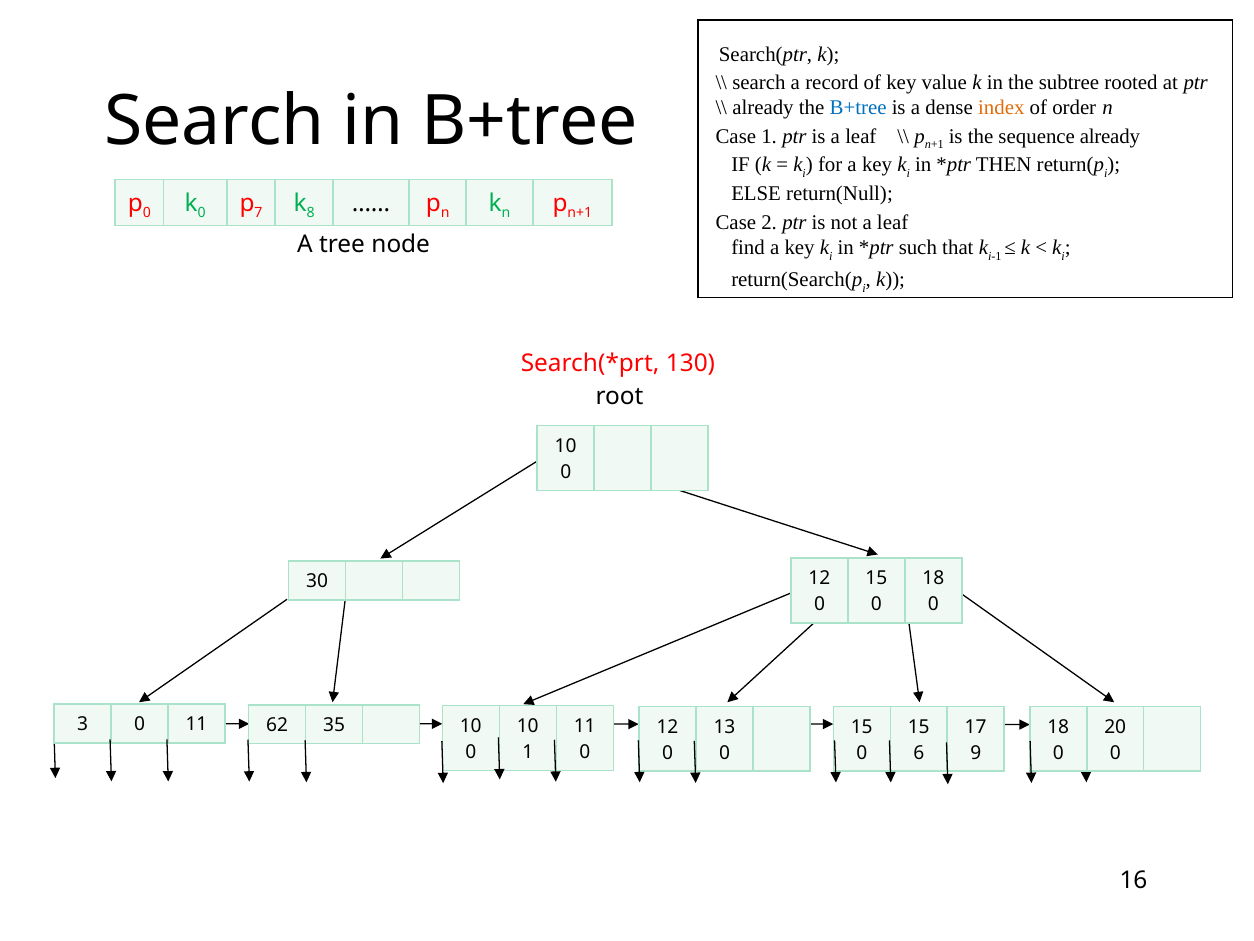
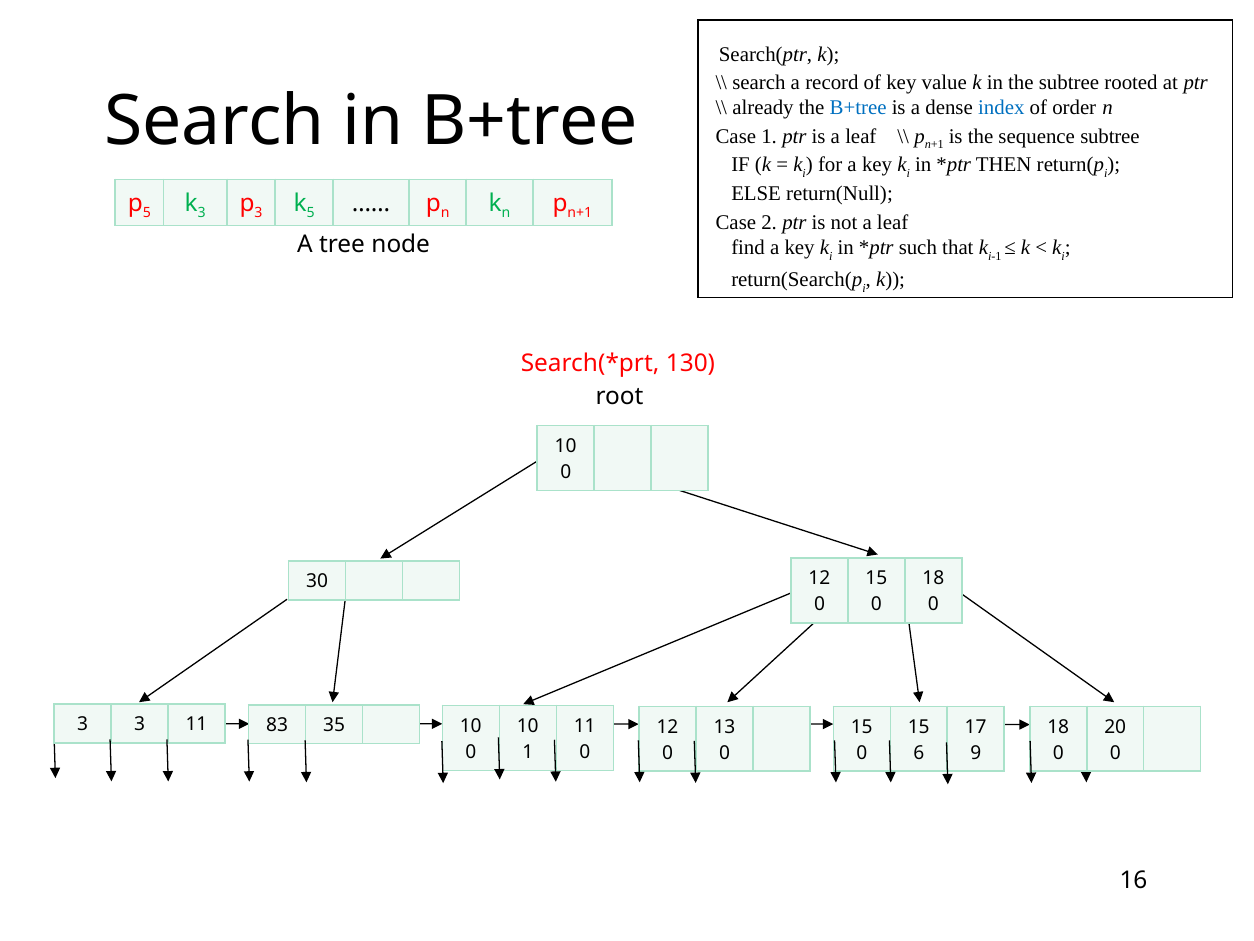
index colour: orange -> blue
sequence already: already -> subtree
0 at (147, 213): 0 -> 5
k 0: 0 -> 3
7 at (259, 213): 7 -> 3
k 8: 8 -> 5
3 0: 0 -> 3
62: 62 -> 83
